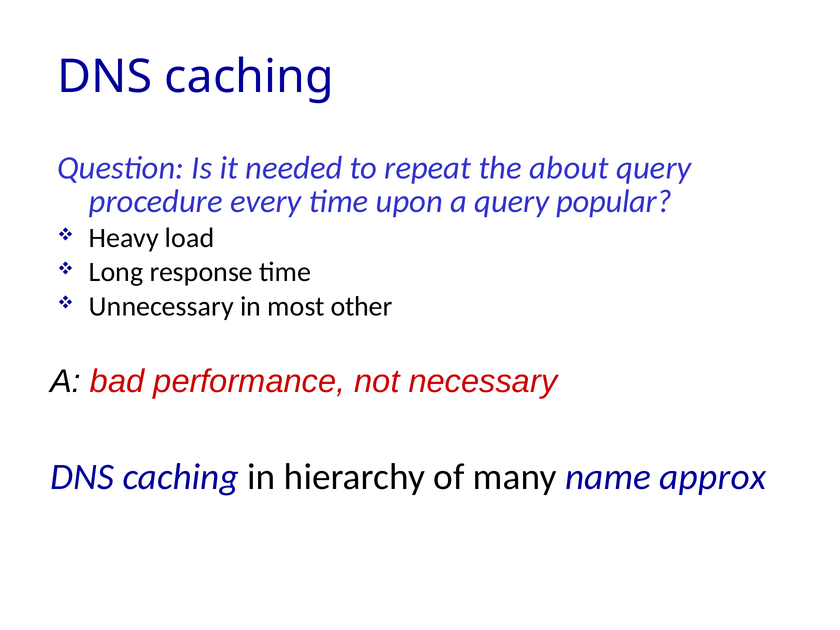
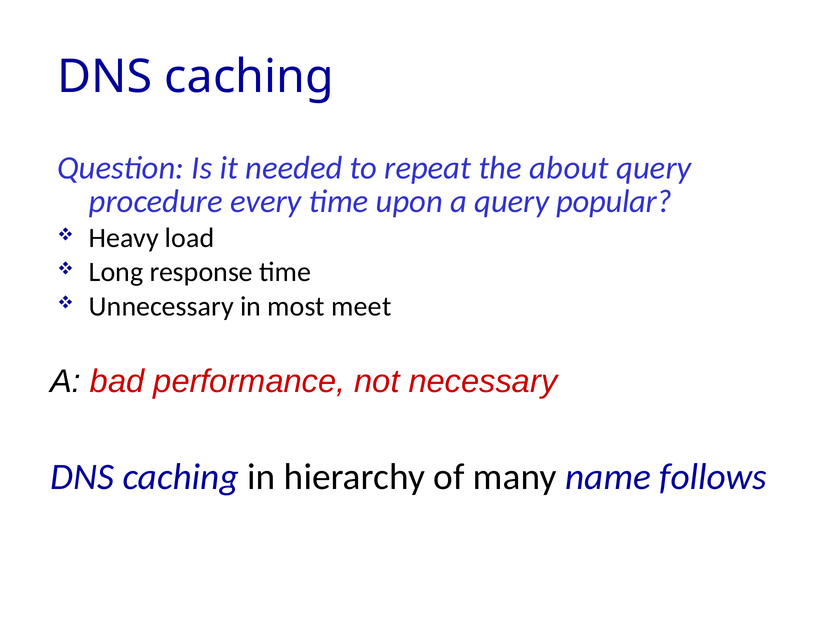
other: other -> meet
approx: approx -> follows
